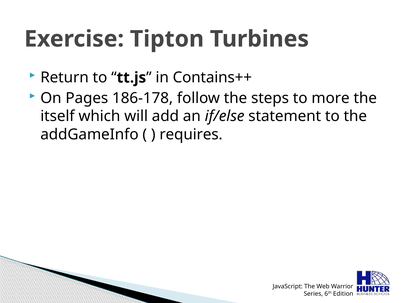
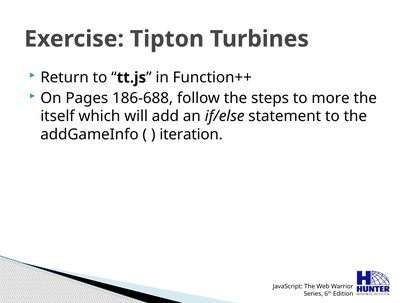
Contains++: Contains++ -> Function++
186-178: 186-178 -> 186-688
requires: requires -> iteration
